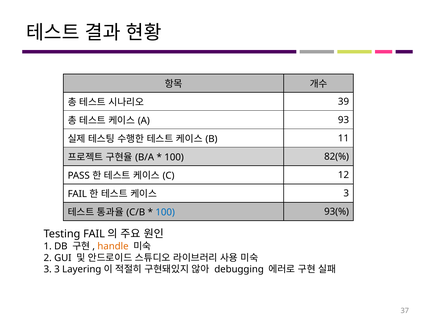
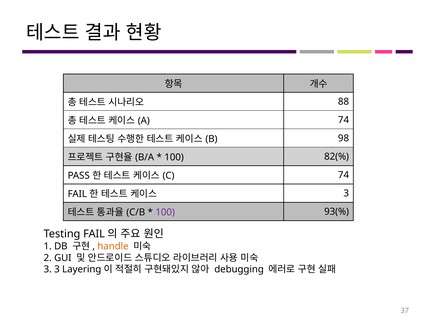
39: 39 -> 88
93 at (344, 120): 93 -> 74
11: 11 -> 98
12 at (344, 175): 12 -> 74
100 at (165, 213) colour: blue -> purple
